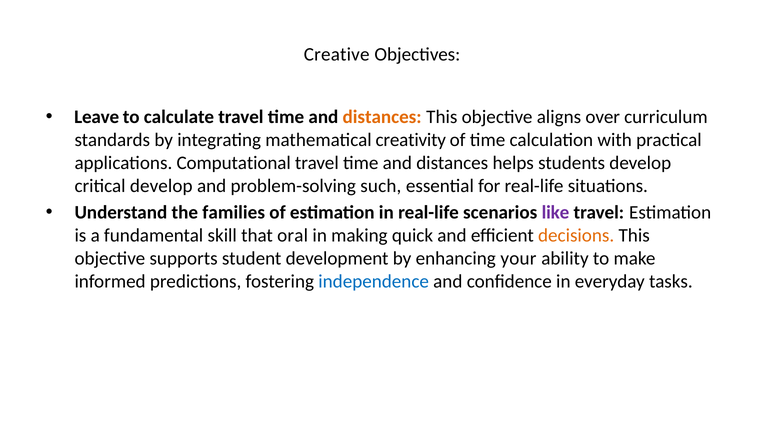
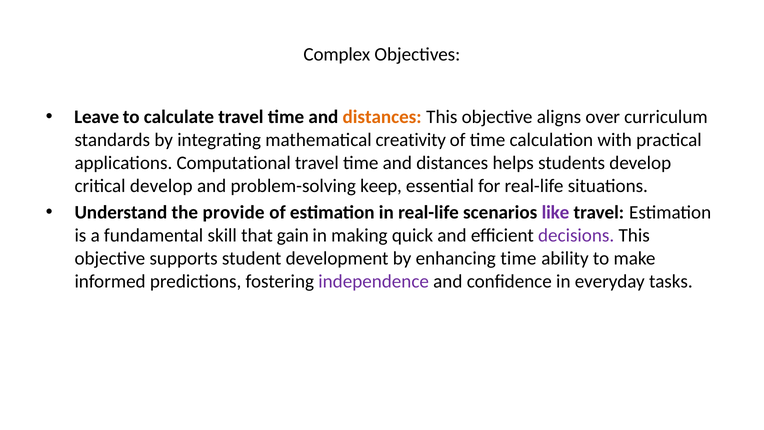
Creative: Creative -> Complex
such: such -> keep
families: families -> provide
oral: oral -> gain
decisions colour: orange -> purple
enhancing your: your -> time
independence colour: blue -> purple
